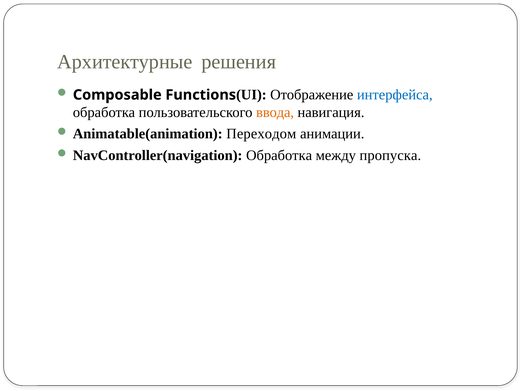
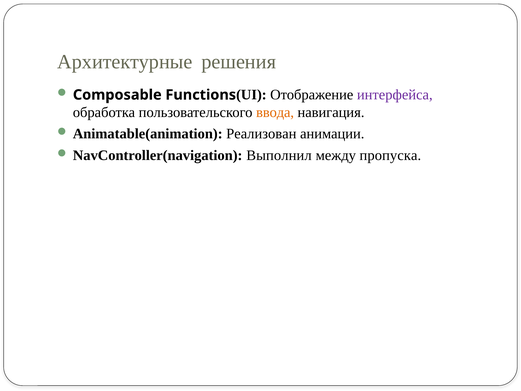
интерфейса colour: blue -> purple
Переходом: Переходом -> Реализован
NavController(navigation Обработка: Обработка -> Выполнил
